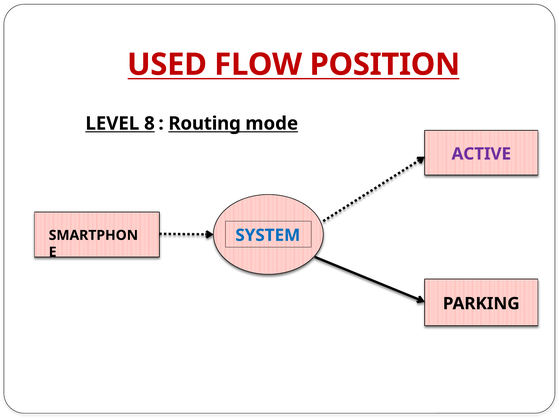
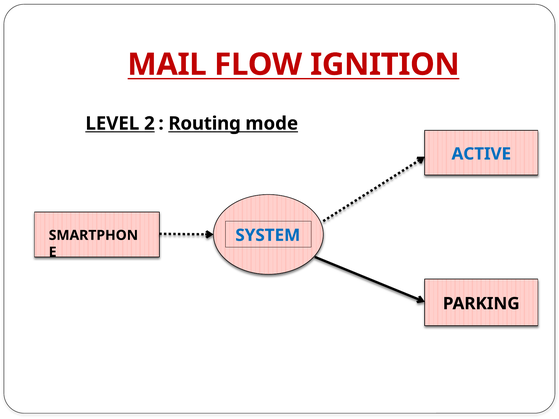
USED: USED -> MAIL
POSITION: POSITION -> IGNITION
8: 8 -> 2
ACTIVE colour: purple -> blue
